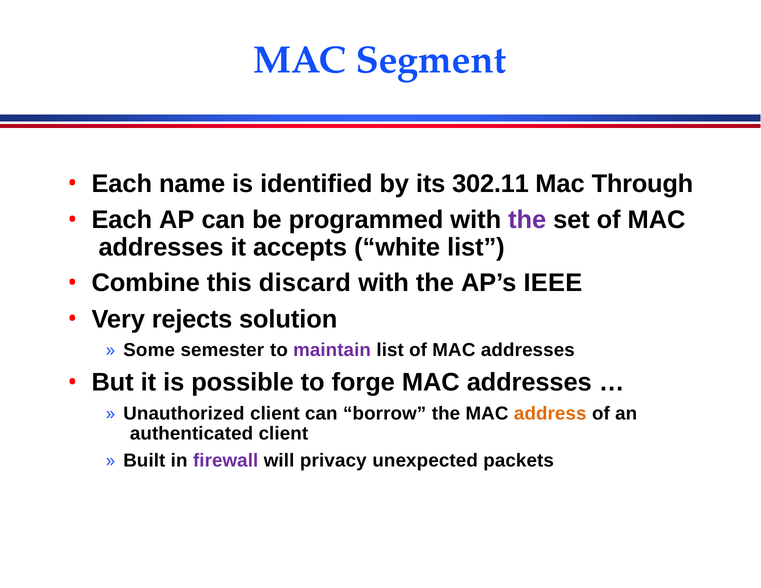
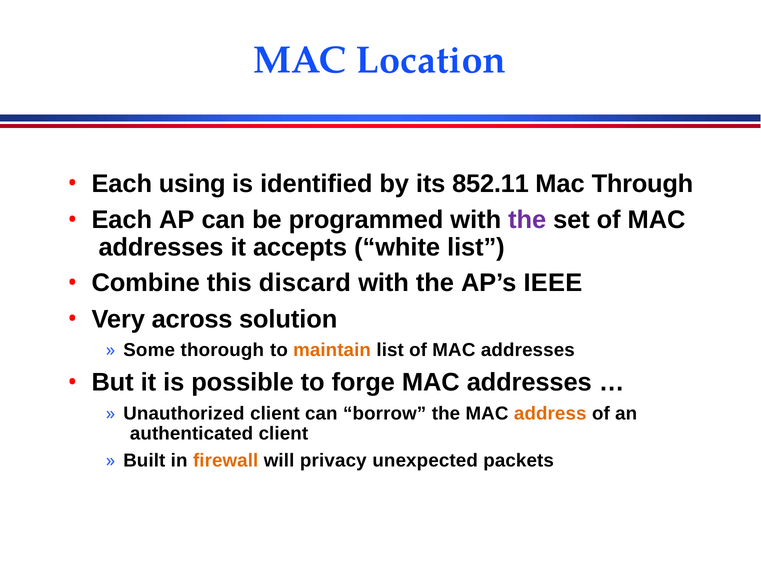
Segment: Segment -> Location
name: name -> using
302.11: 302.11 -> 852.11
rejects: rejects -> across
semester: semester -> thorough
maintain colour: purple -> orange
firewall colour: purple -> orange
